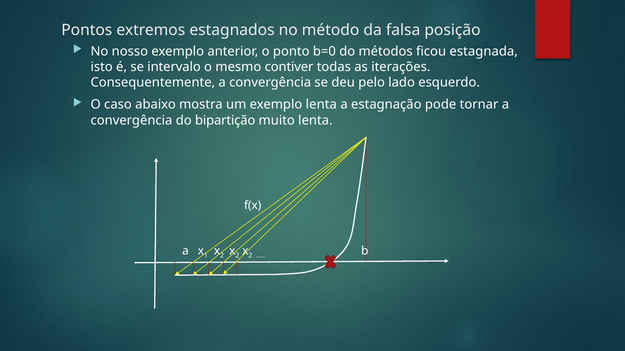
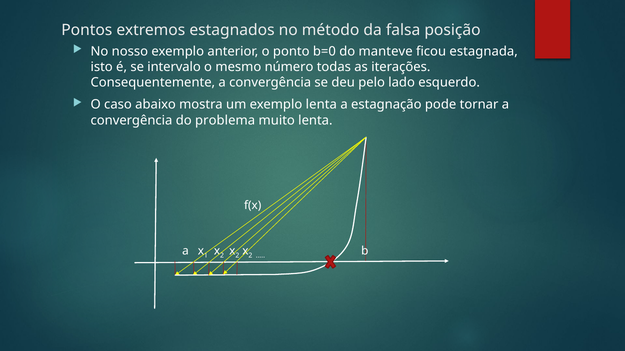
métodos: métodos -> manteve
contiver: contiver -> número
bipartição: bipartição -> problema
